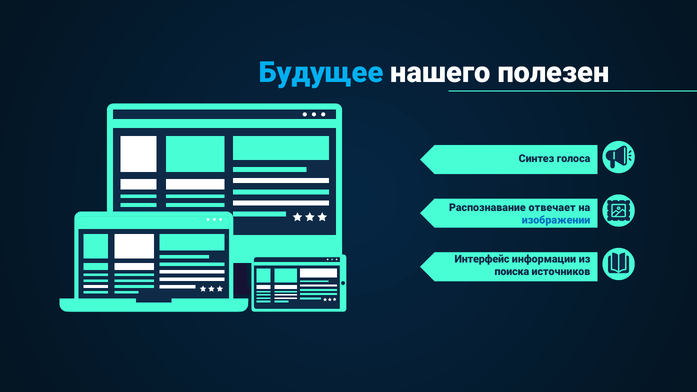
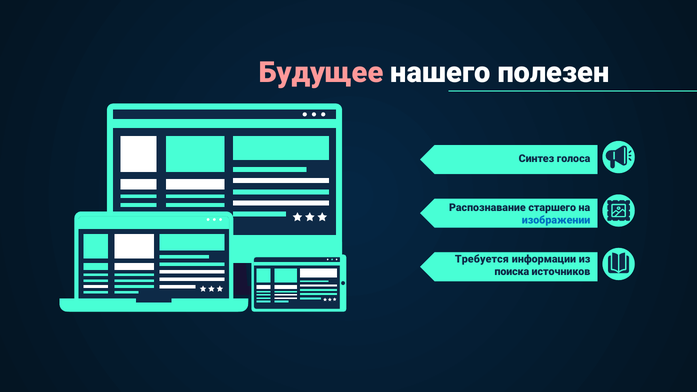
Будущее colour: light blue -> pink
отвечает: отвечает -> старшего
Интерфейс: Интерфейс -> Требуется
